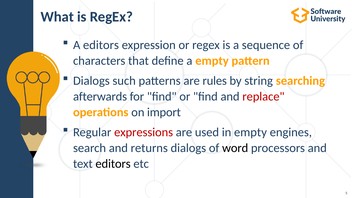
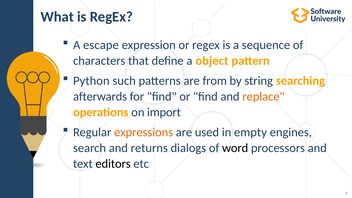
A editors: editors -> escape
a empty: empty -> object
Dialogs at (91, 81): Dialogs -> Python
rules: rules -> from
replace colour: red -> orange
expressions colour: red -> orange
